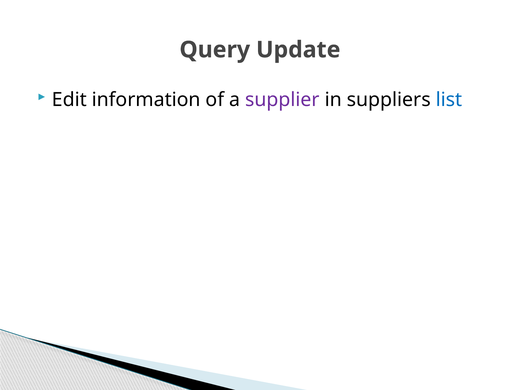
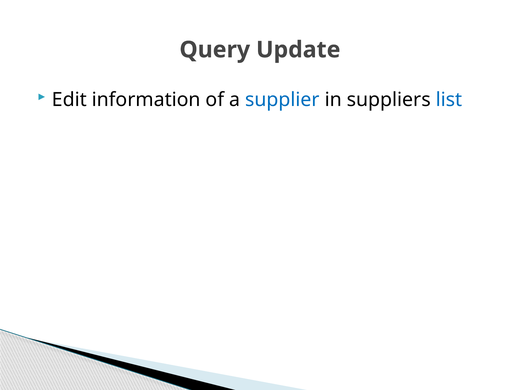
supplier colour: purple -> blue
